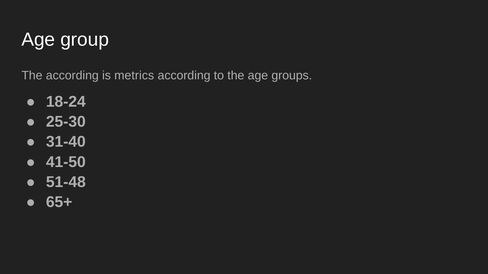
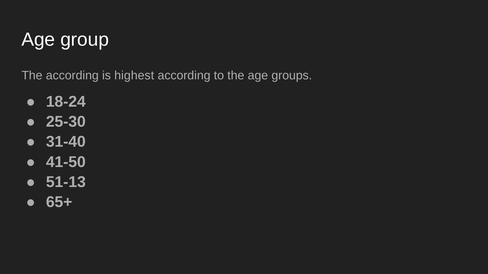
metrics: metrics -> highest
51-48: 51-48 -> 51-13
